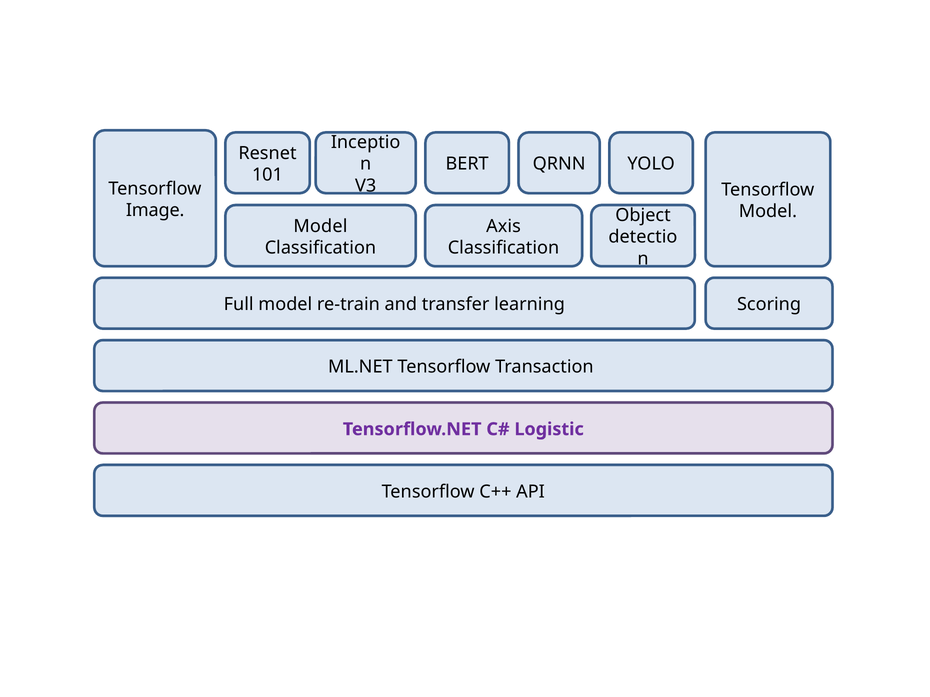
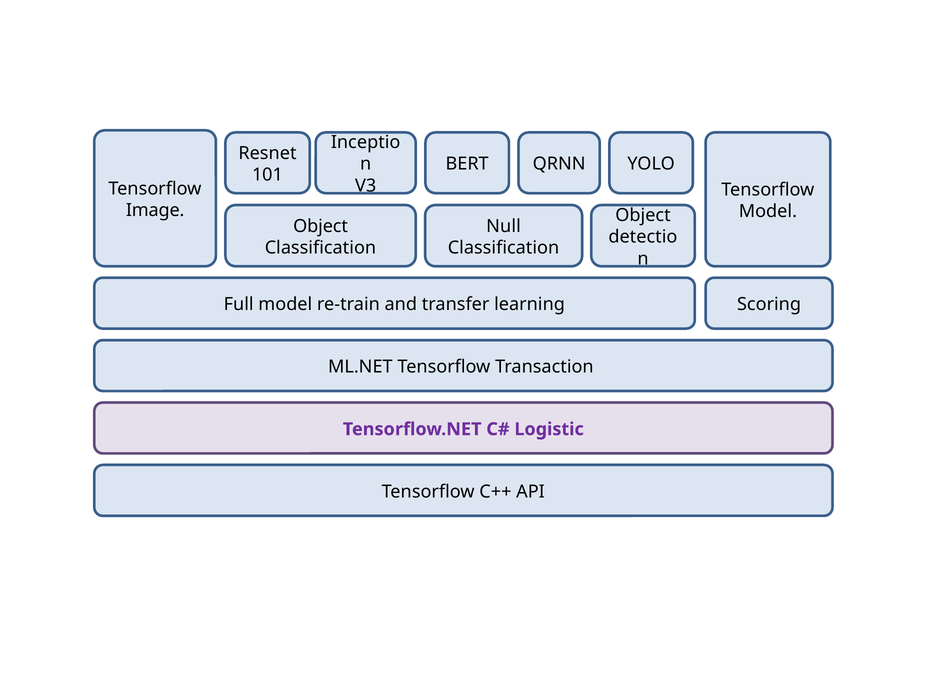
Model at (320, 226): Model -> Object
Axis: Axis -> Null
